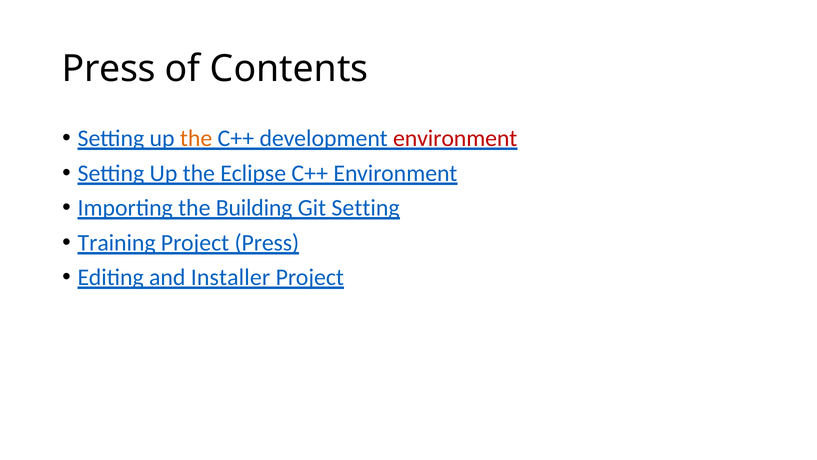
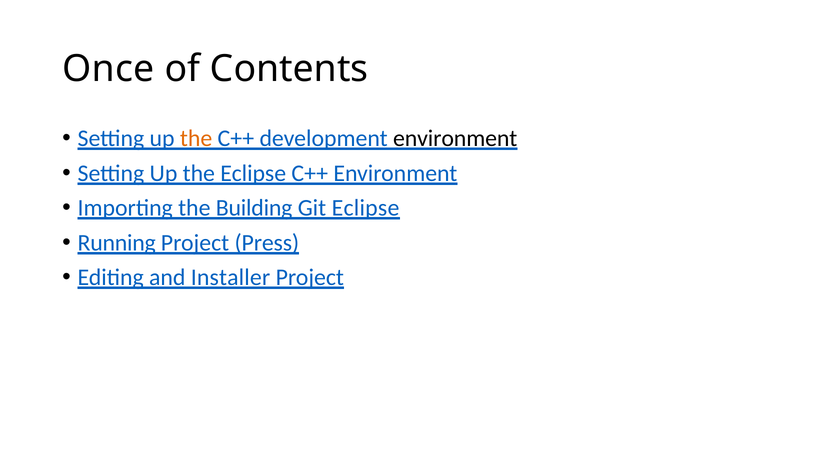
Press at (109, 69): Press -> Once
environment at (455, 138) colour: red -> black
Git Setting: Setting -> Eclipse
Training: Training -> Running
